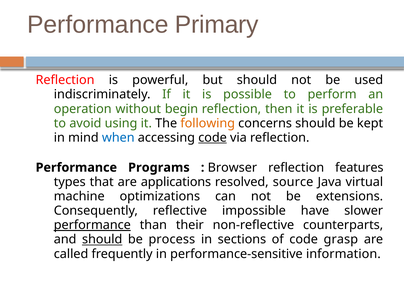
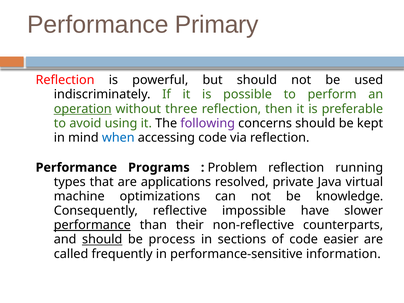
operation underline: none -> present
begin: begin -> three
following colour: orange -> purple
code at (213, 138) underline: present -> none
Browser: Browser -> Problem
features: features -> running
source: source -> private
extensions: extensions -> knowledge
grasp: grasp -> easier
